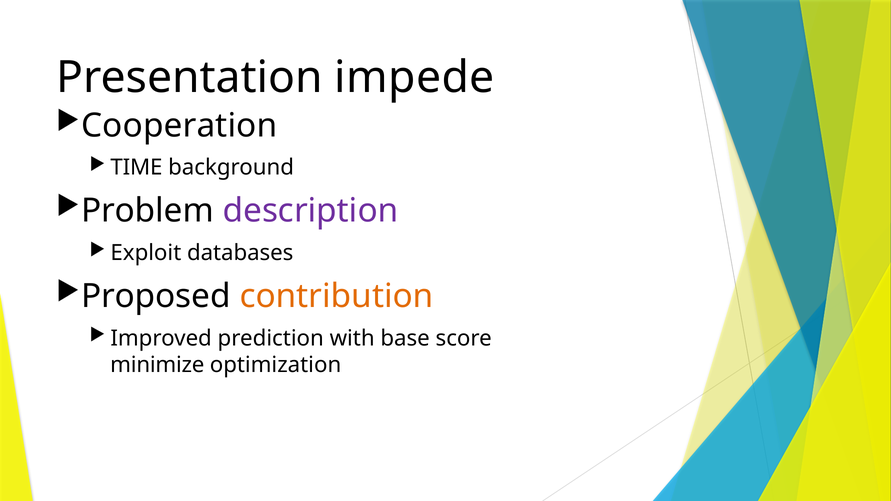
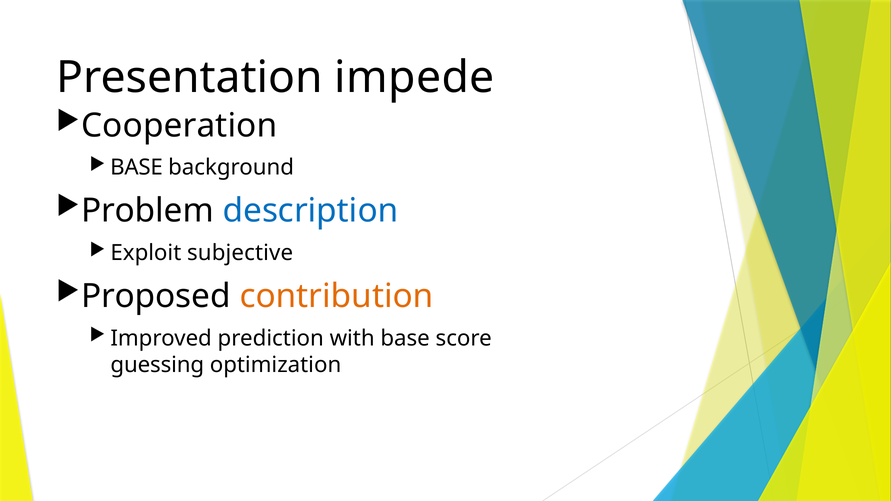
TIME at (136, 168): TIME -> BASE
description colour: purple -> blue
databases: databases -> subjective
minimize: minimize -> guessing
